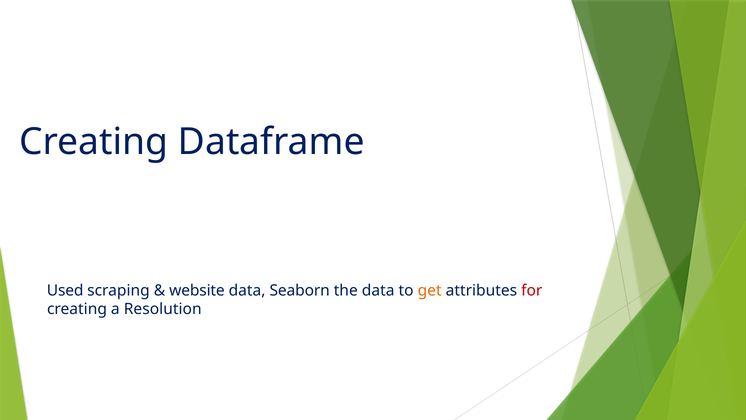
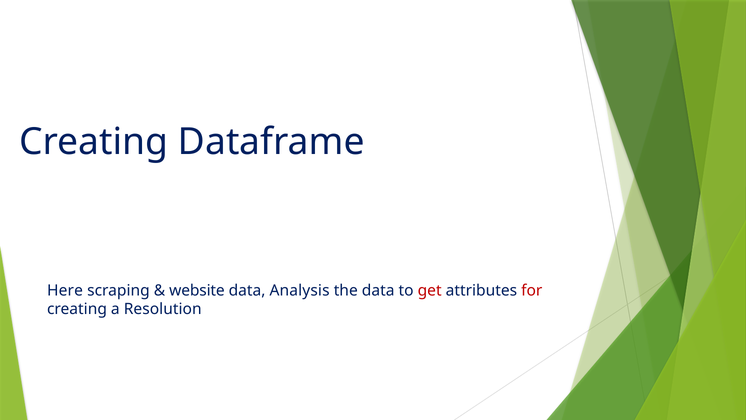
Used: Used -> Here
Seaborn: Seaborn -> Analysis
get colour: orange -> red
